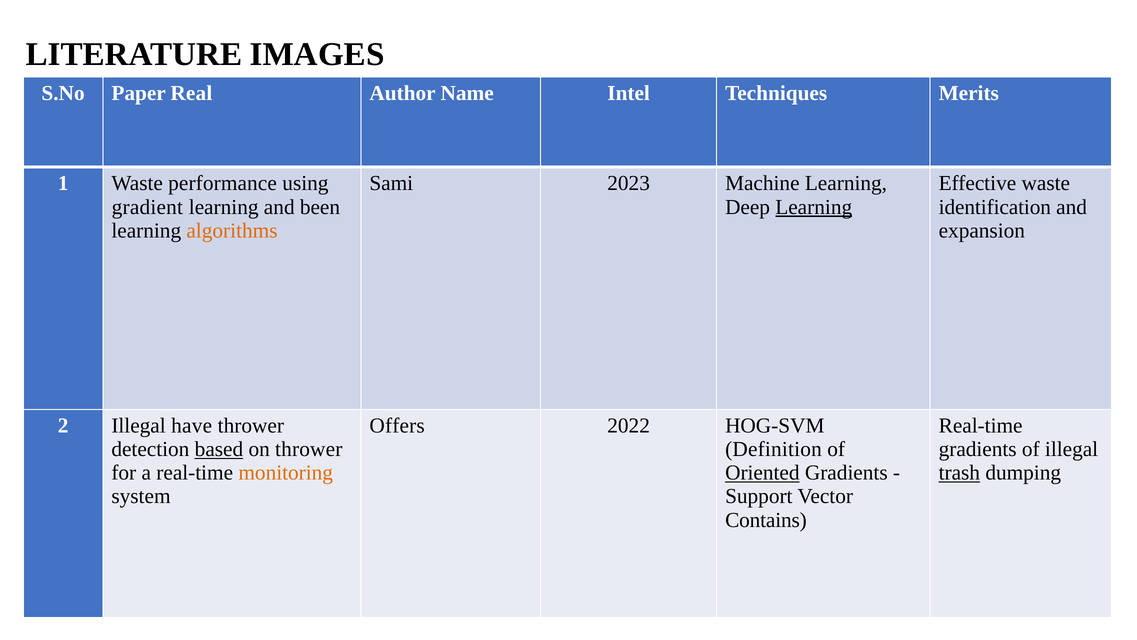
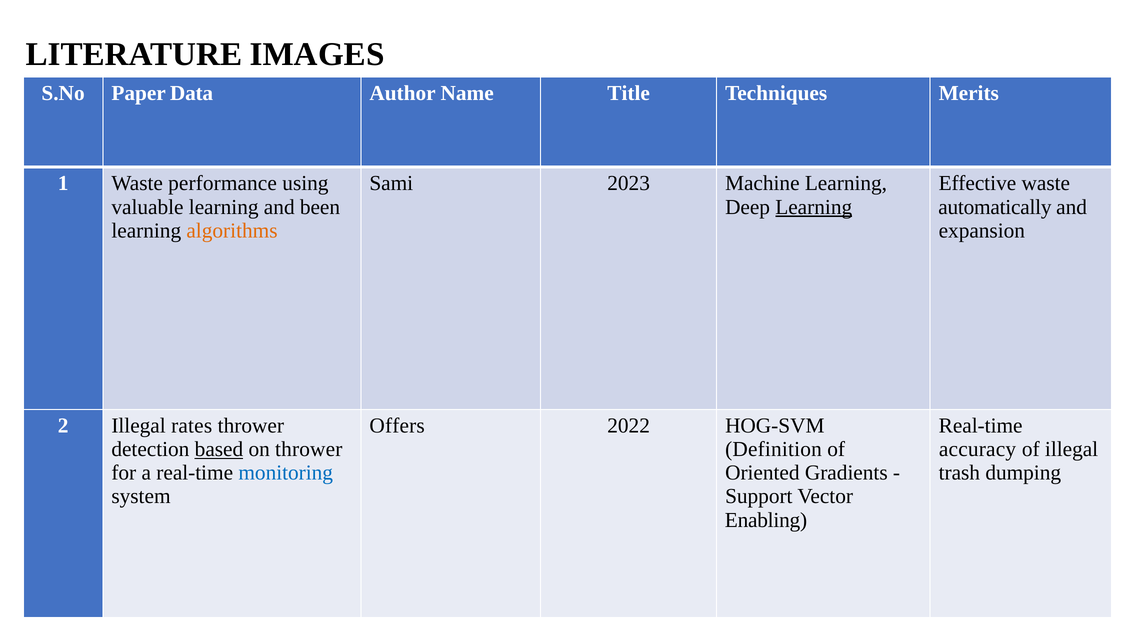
Real: Real -> Data
Intel: Intel -> Title
gradient: gradient -> valuable
identification: identification -> automatically
have: have -> rates
gradients at (978, 449): gradients -> accuracy
monitoring colour: orange -> blue
Oriented underline: present -> none
trash underline: present -> none
Contains: Contains -> Enabling
